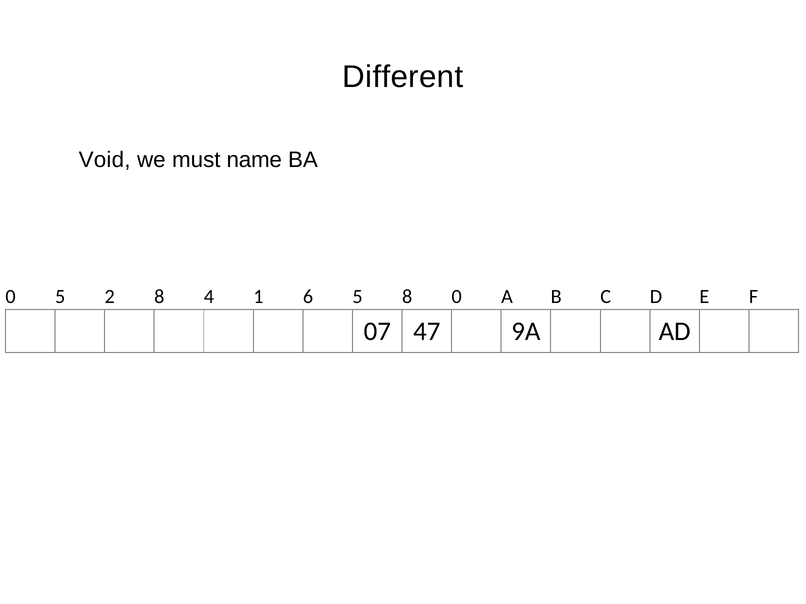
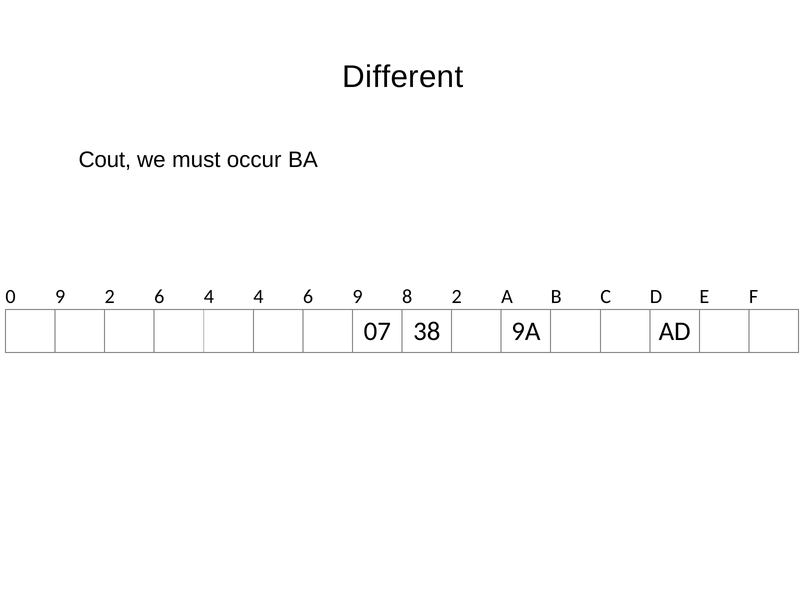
Void: Void -> Cout
name: name -> occur
0 5: 5 -> 9
2 8: 8 -> 6
4 1: 1 -> 4
6 5: 5 -> 9
8 0: 0 -> 2
47: 47 -> 38
